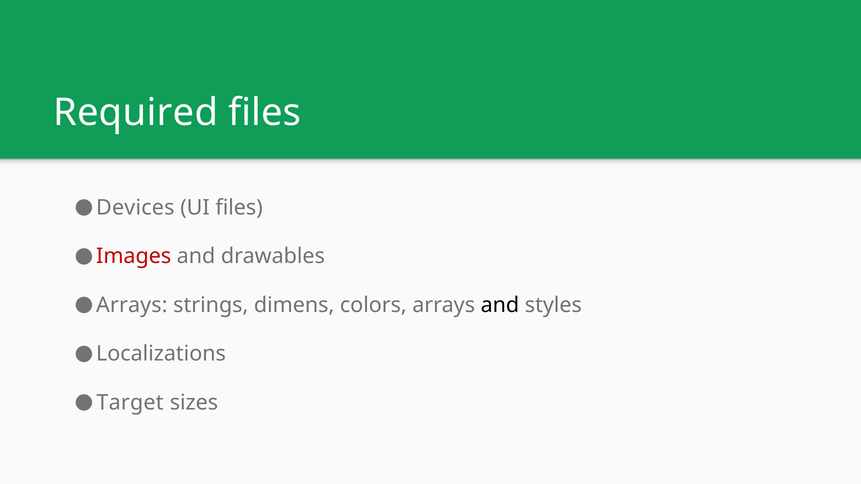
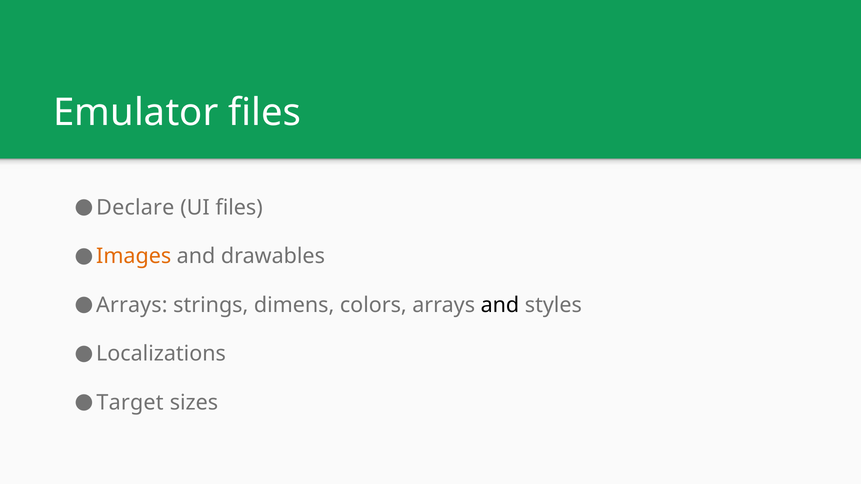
Required: Required -> Emulator
Devices: Devices -> Declare
Images colour: red -> orange
